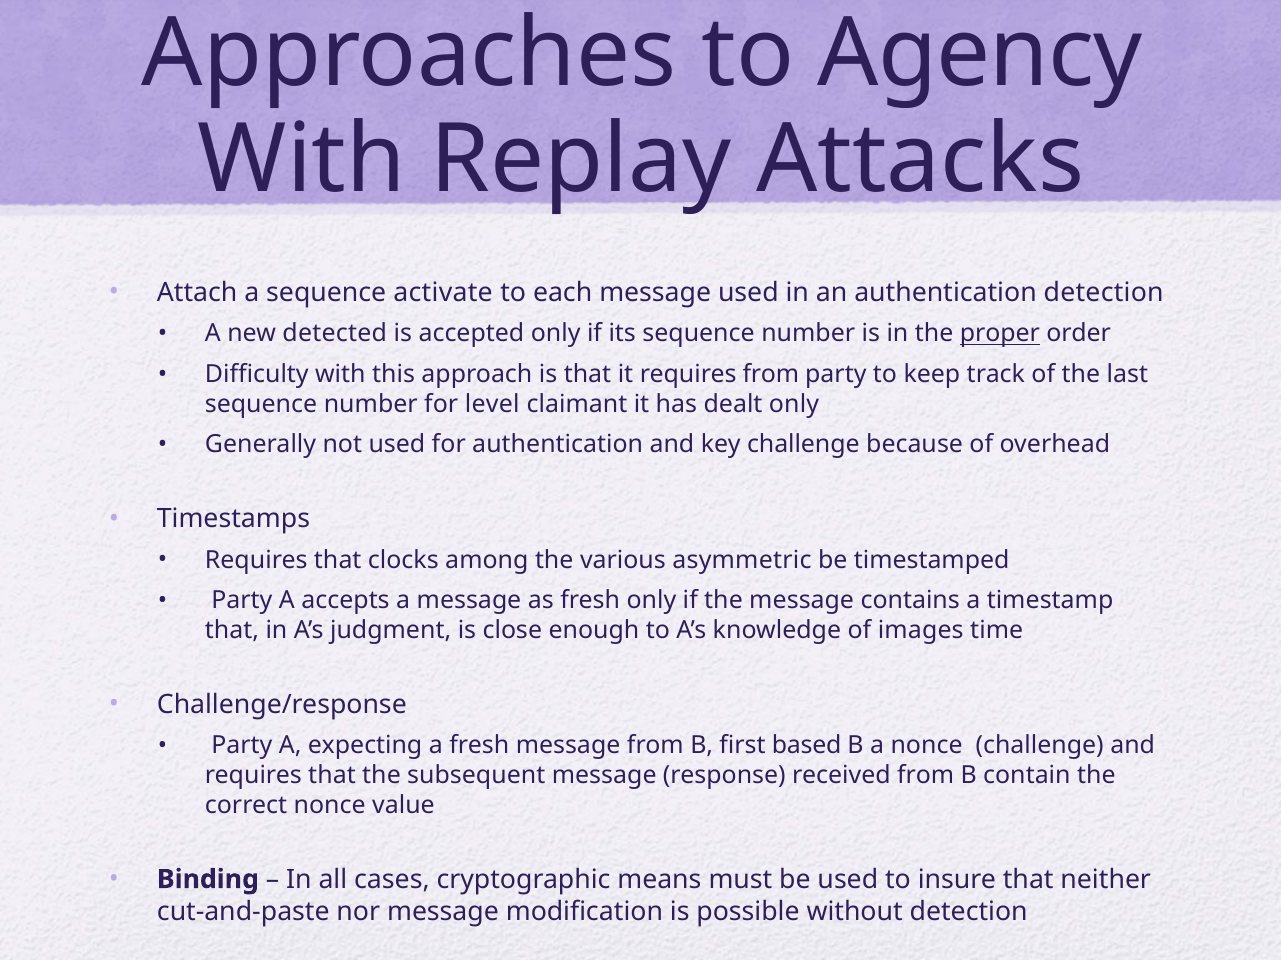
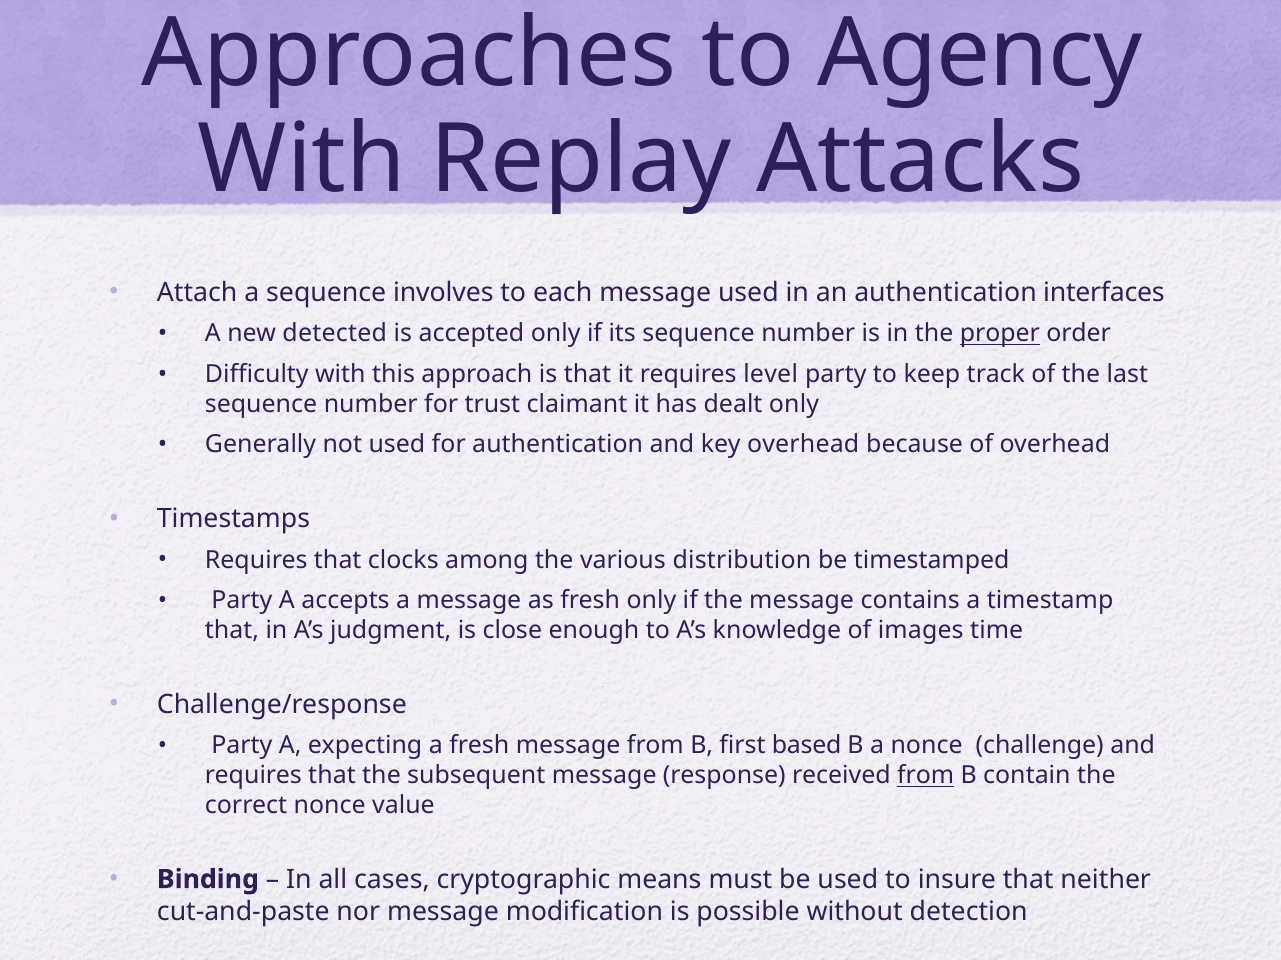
activate: activate -> involves
authentication detection: detection -> interfaces
requires from: from -> level
level: level -> trust
key challenge: challenge -> overhead
asymmetric: asymmetric -> distribution
from at (926, 776) underline: none -> present
